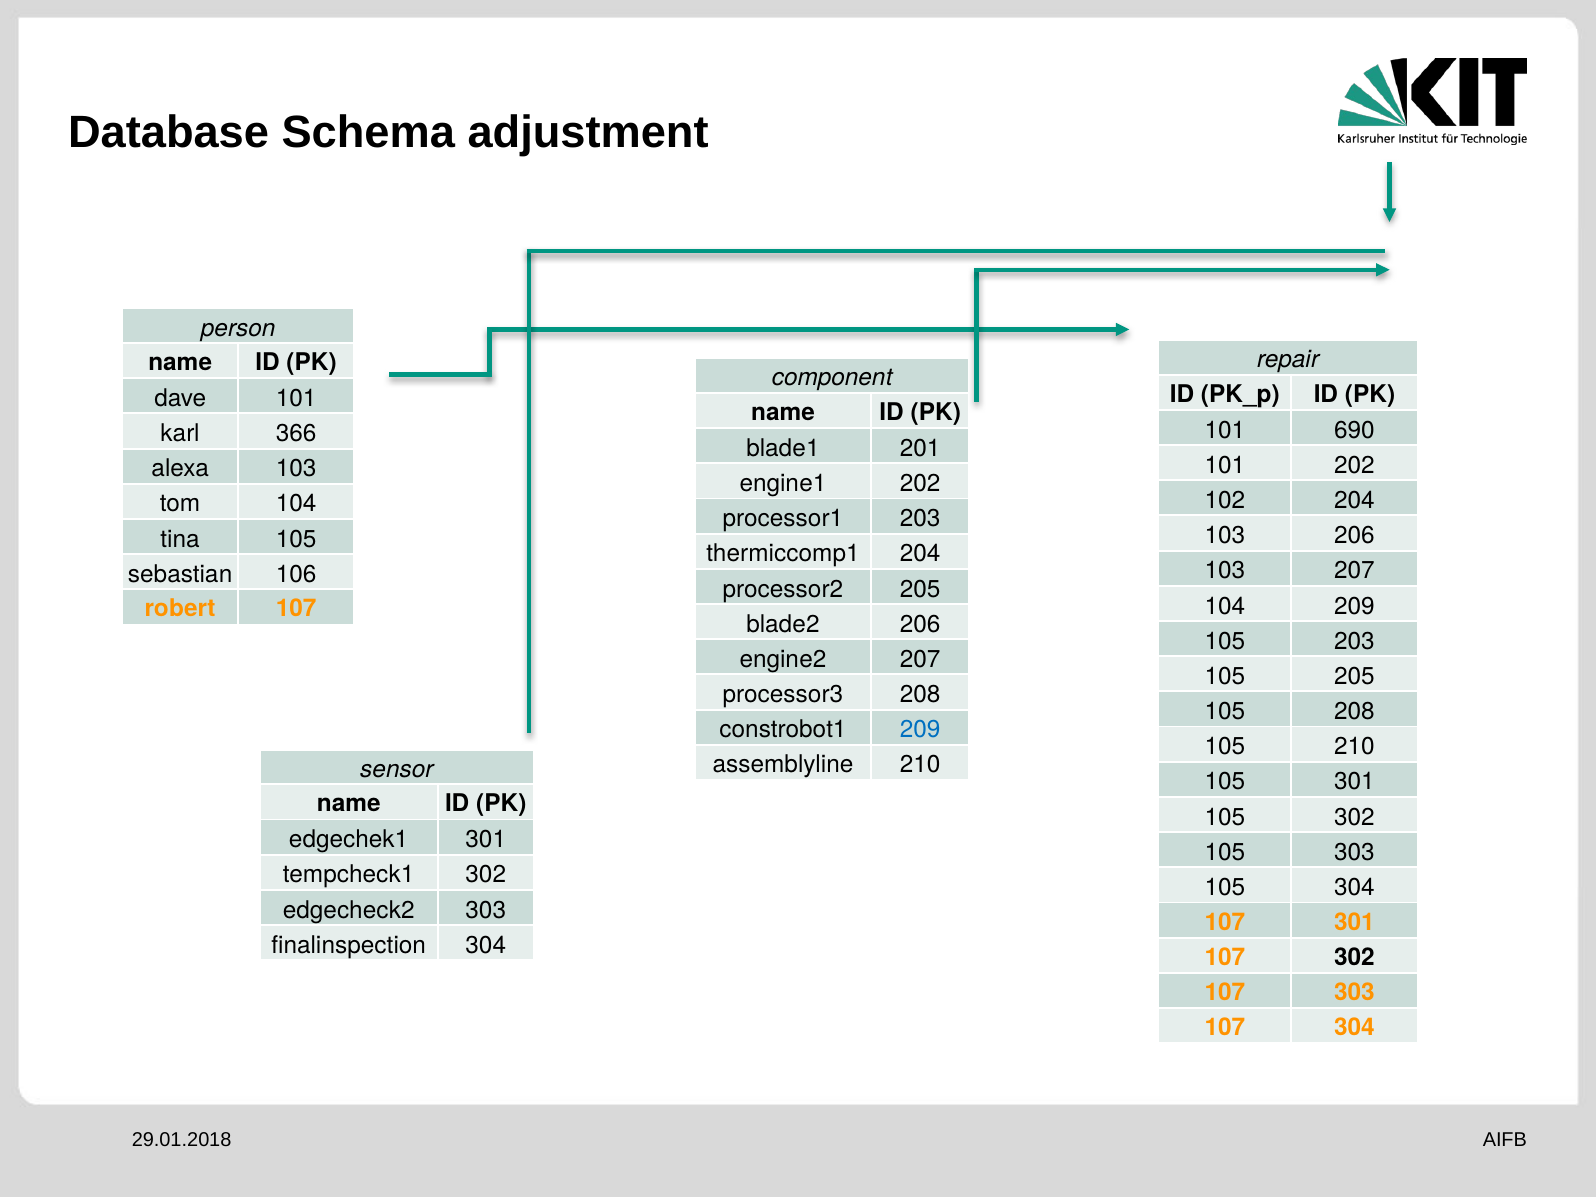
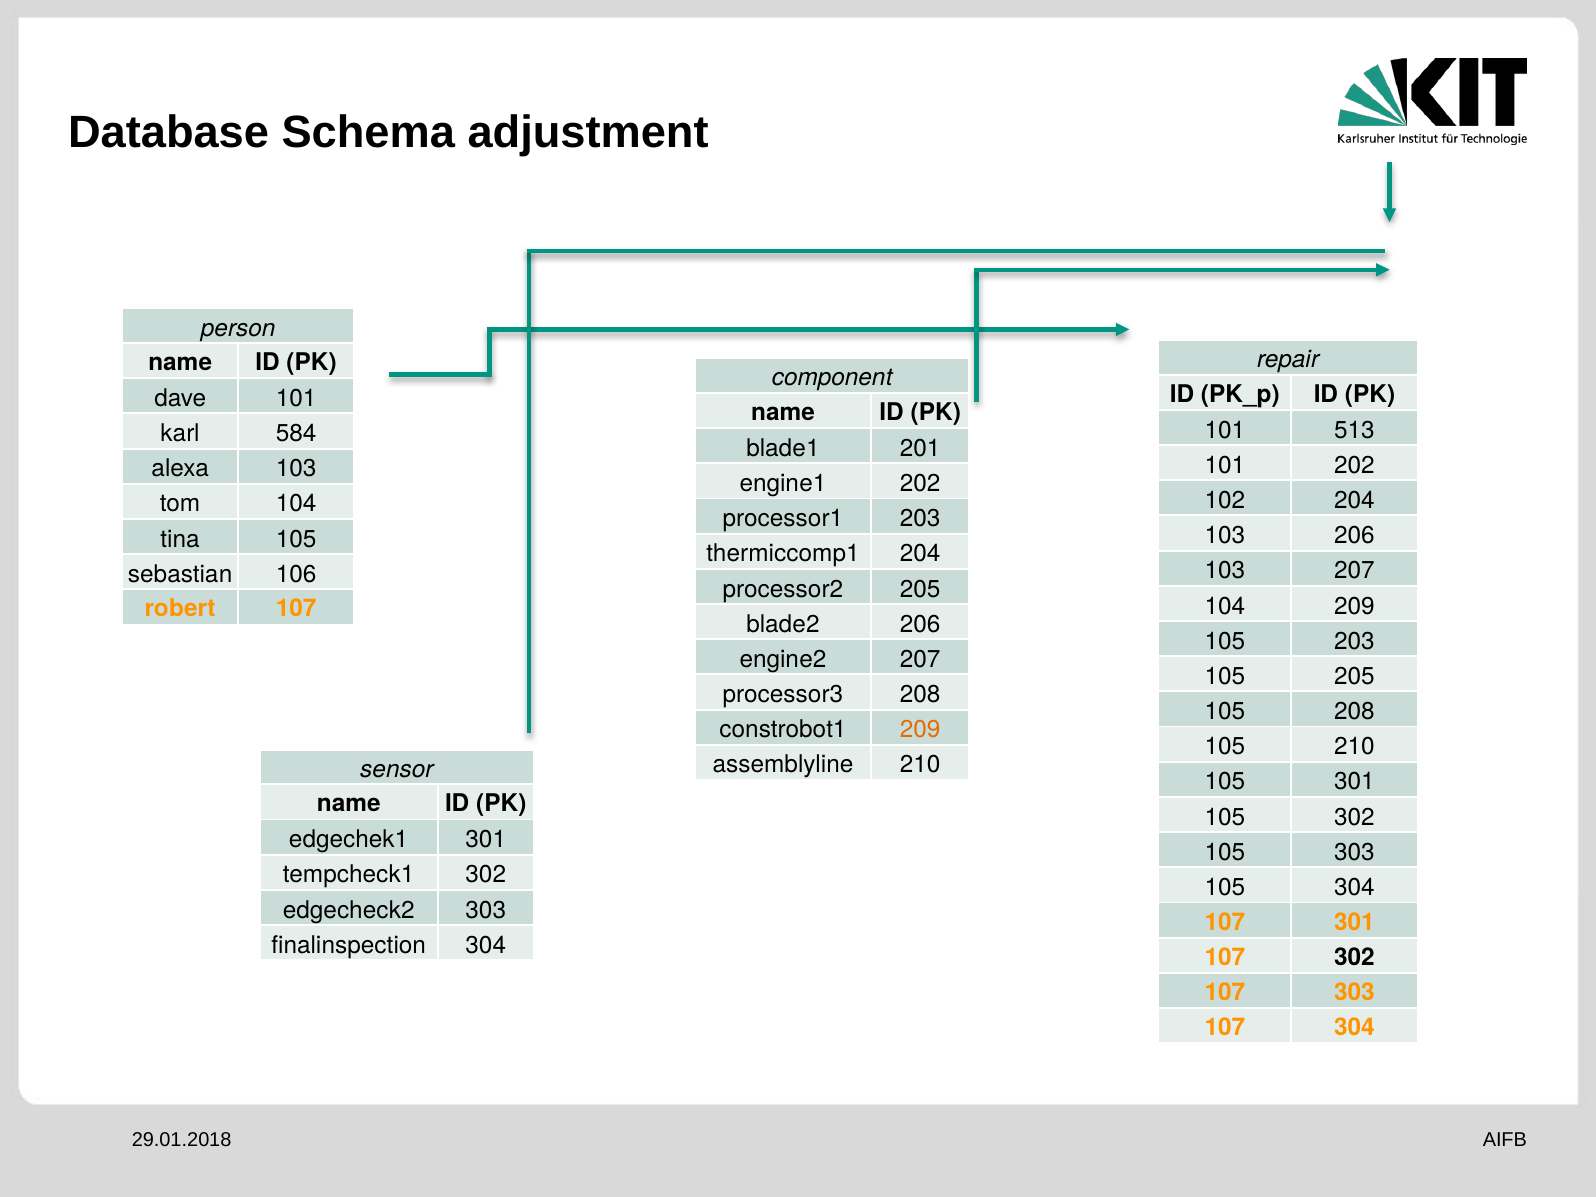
690: 690 -> 513
366: 366 -> 584
209 at (920, 730) colour: blue -> orange
